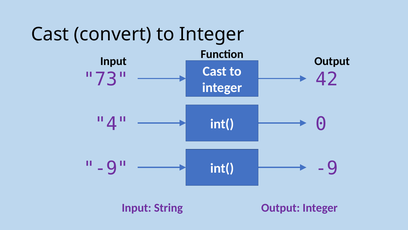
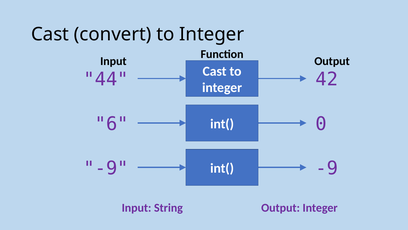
73: 73 -> 44
4: 4 -> 6
